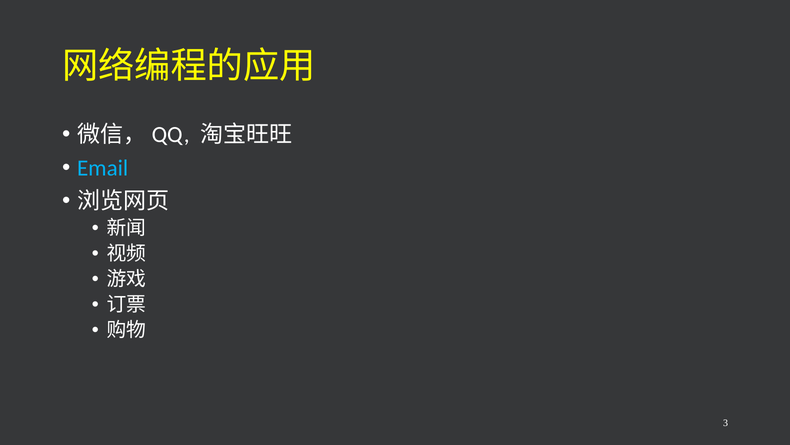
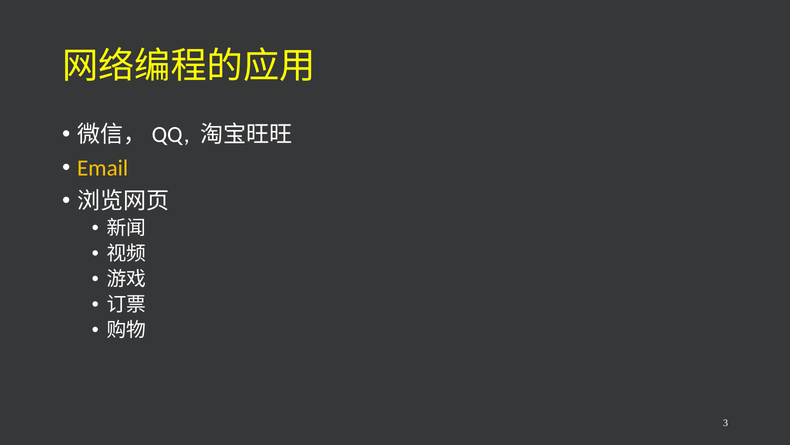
Email colour: light blue -> yellow
